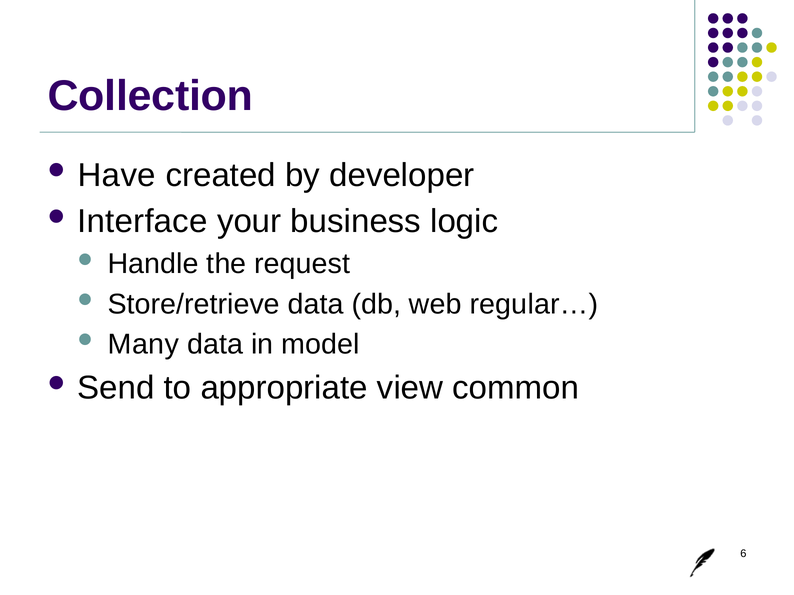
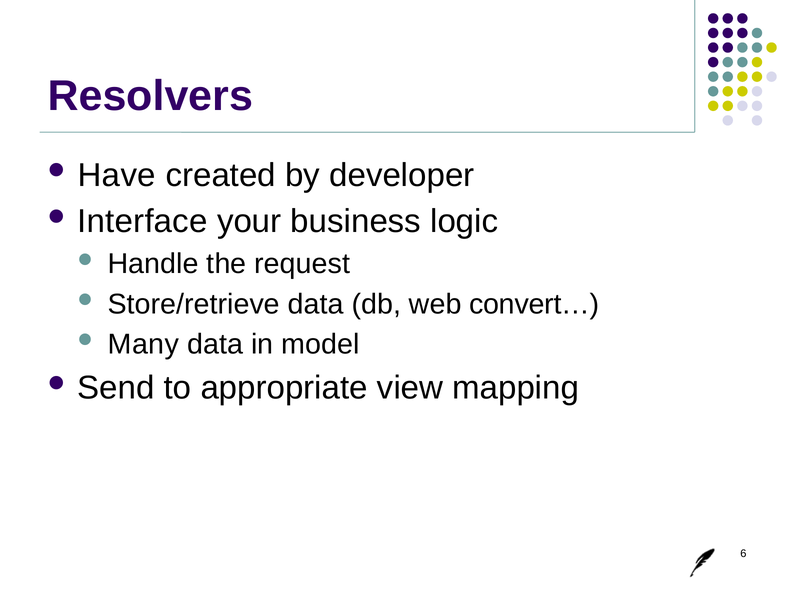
Collection: Collection -> Resolvers
regular…: regular… -> convert…
common: common -> mapping
